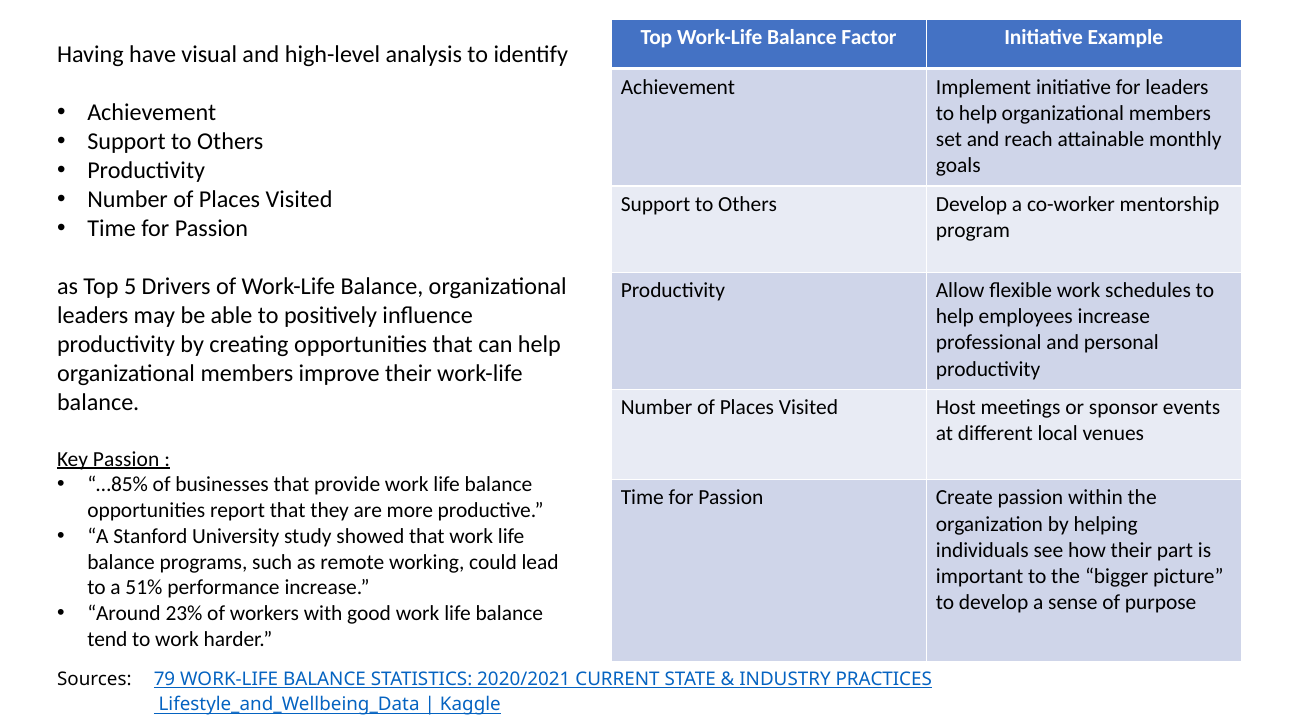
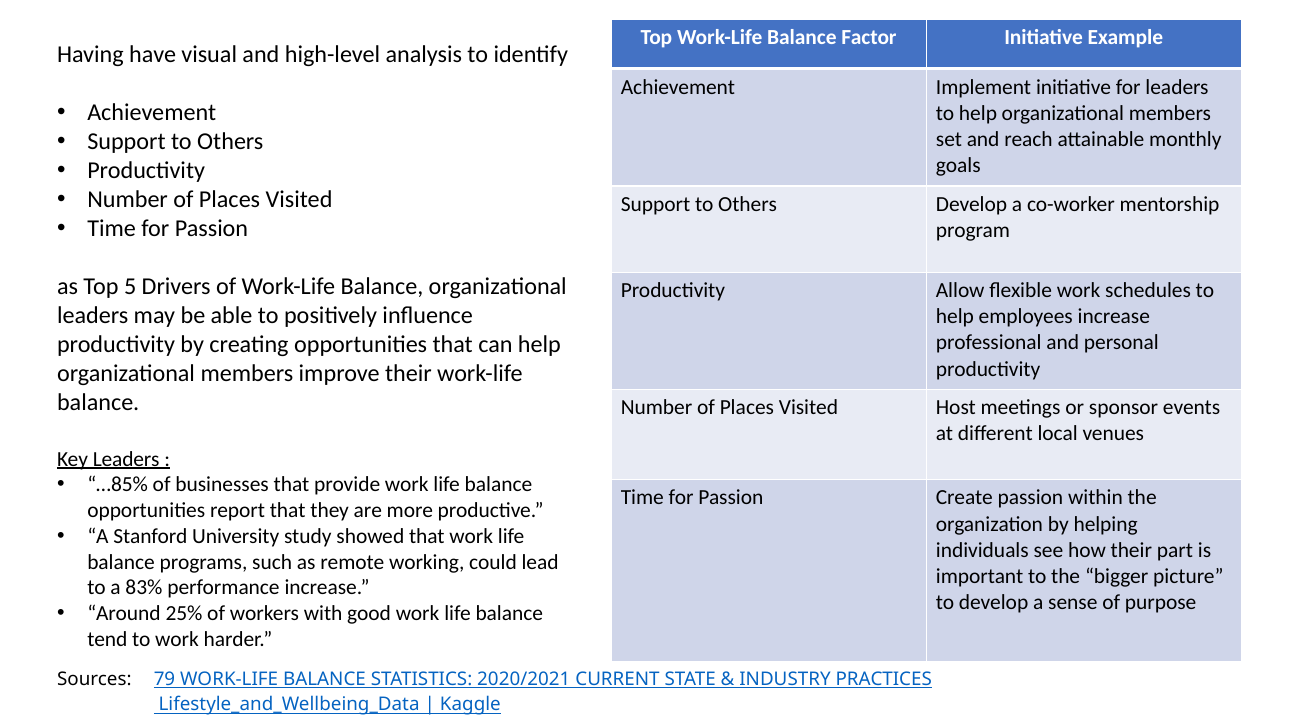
Key Passion: Passion -> Leaders
51%: 51% -> 83%
23%: 23% -> 25%
